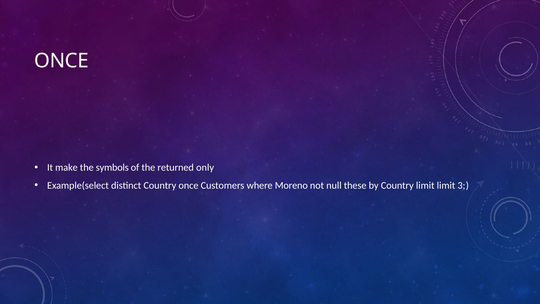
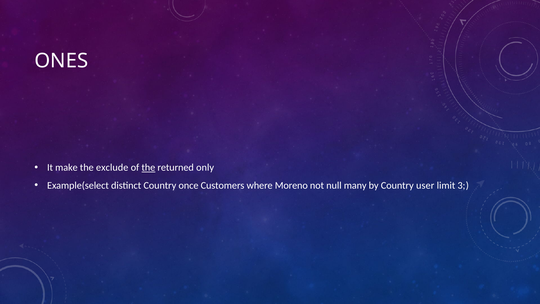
ONCE at (61, 61): ONCE -> ONES
symbols: symbols -> exclude
the at (148, 167) underline: none -> present
these: these -> many
Country limit: limit -> user
